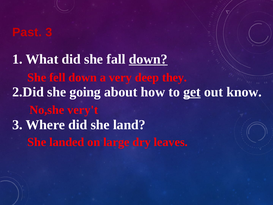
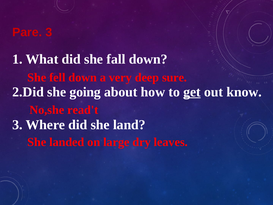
Past: Past -> Pare
down at (148, 59) underline: present -> none
they: they -> sure
very't: very't -> read't
